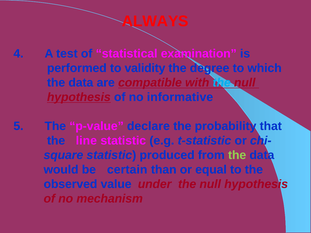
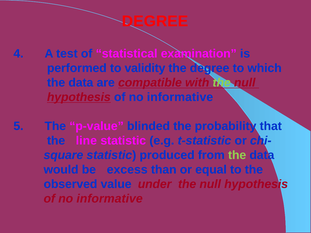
ALWAYS at (155, 21): ALWAYS -> DEGREE
the at (222, 83) colour: light blue -> light green
declare: declare -> blinded
certain: certain -> excess
mechanism at (110, 199): mechanism -> informative
